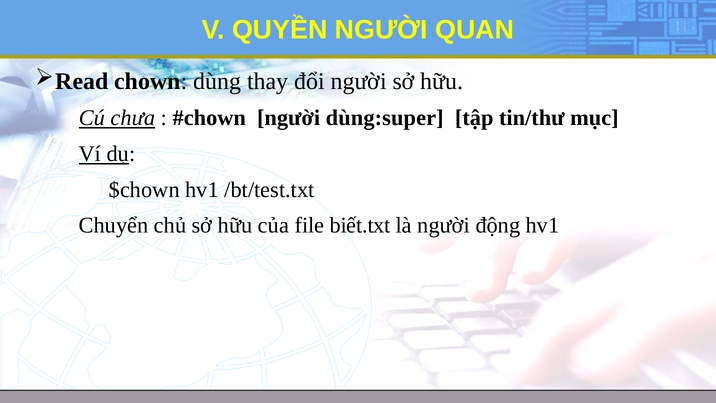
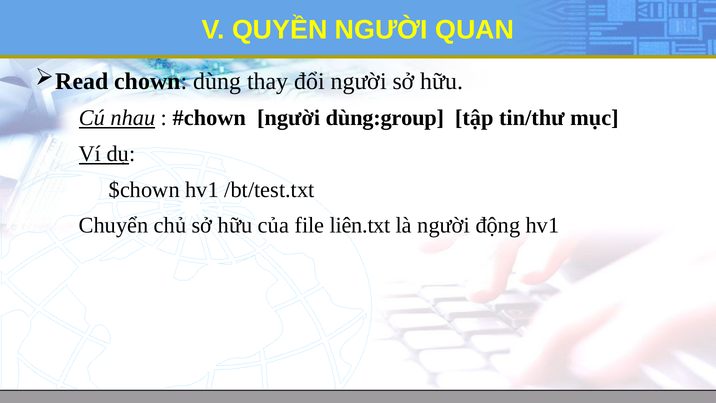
chưa: chưa -> nhau
dùng:super: dùng:super -> dùng:group
biết.txt: biết.txt -> liên.txt
